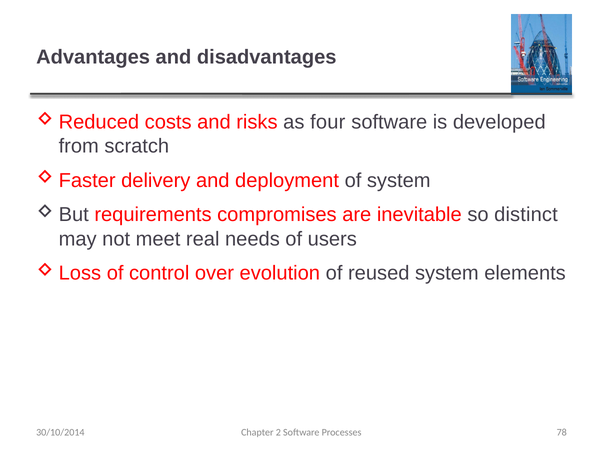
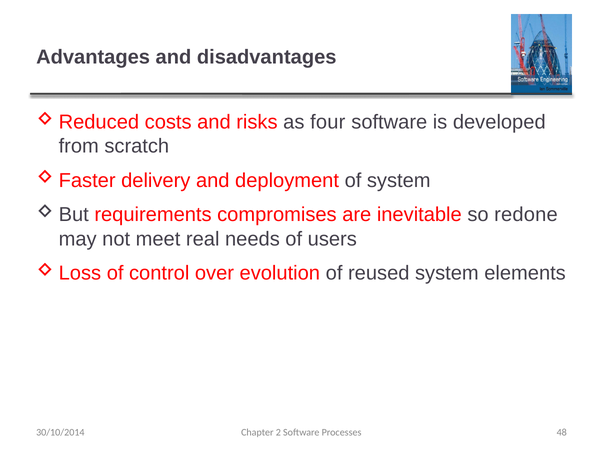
distinct: distinct -> redone
78: 78 -> 48
